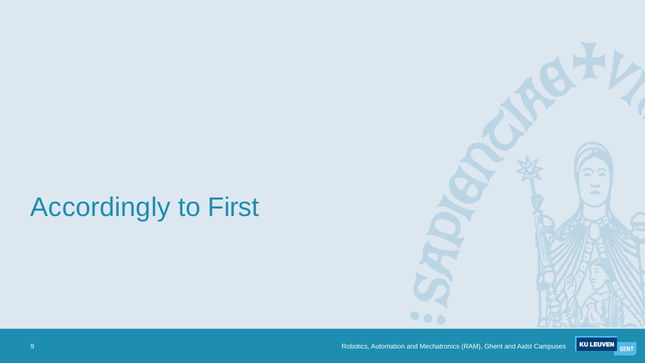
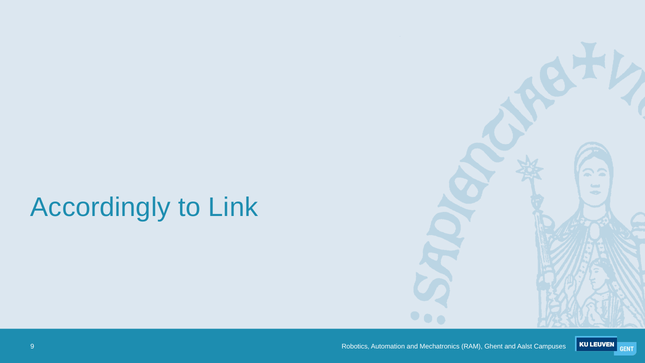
First: First -> Link
